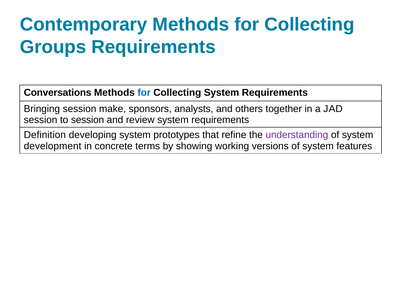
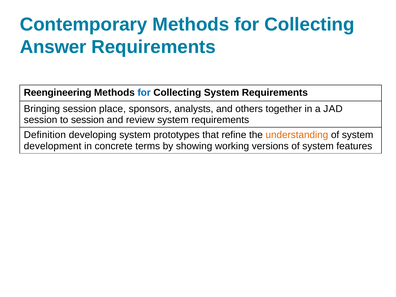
Groups: Groups -> Answer
Conversations: Conversations -> Reengineering
make: make -> place
understanding colour: purple -> orange
